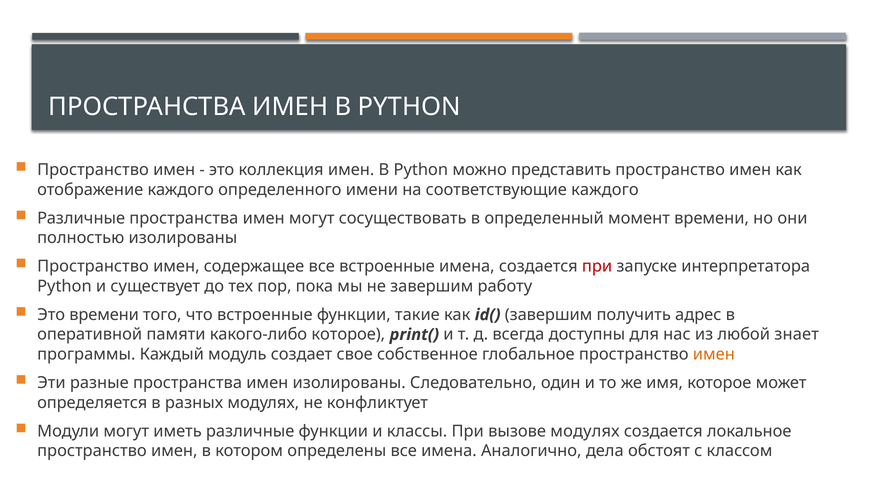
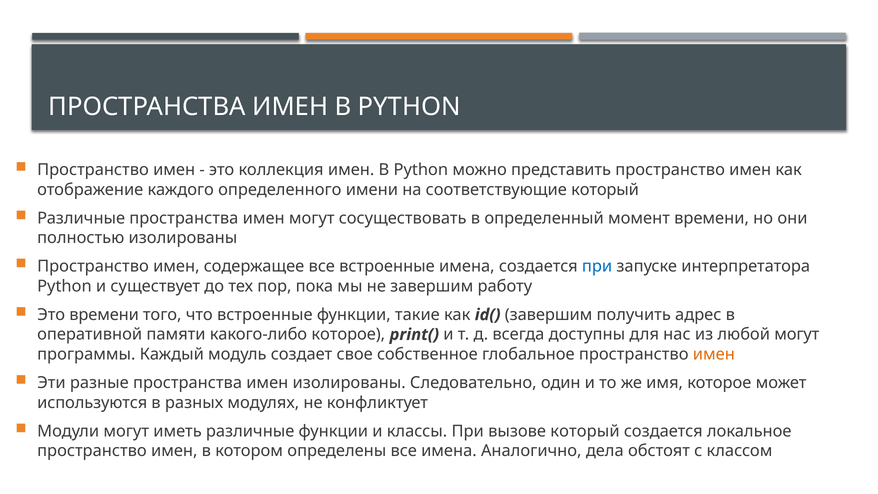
соответствующие каждого: каждого -> который
при at (597, 266) colour: red -> blue
любой знает: знает -> могут
определяется: определяется -> используются
вызове модулях: модулях -> который
